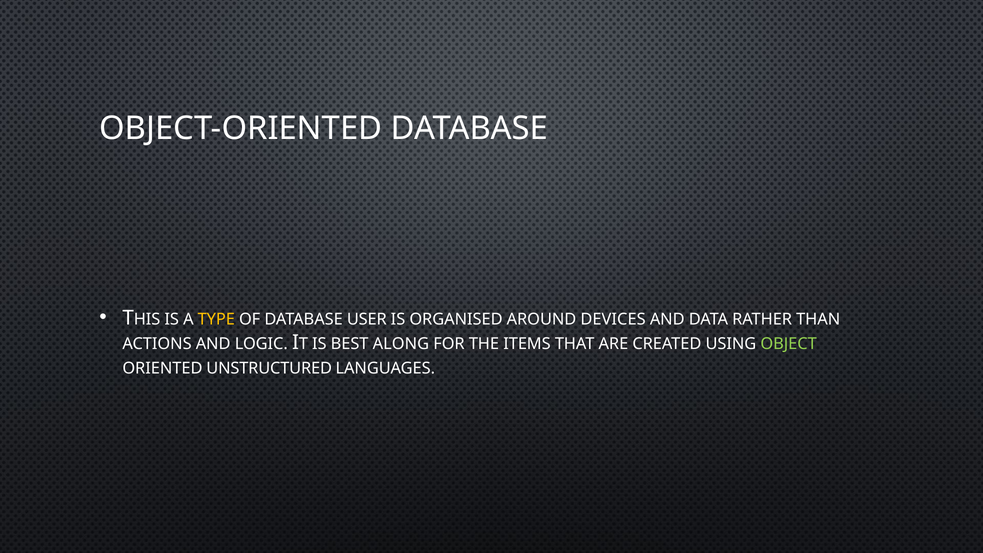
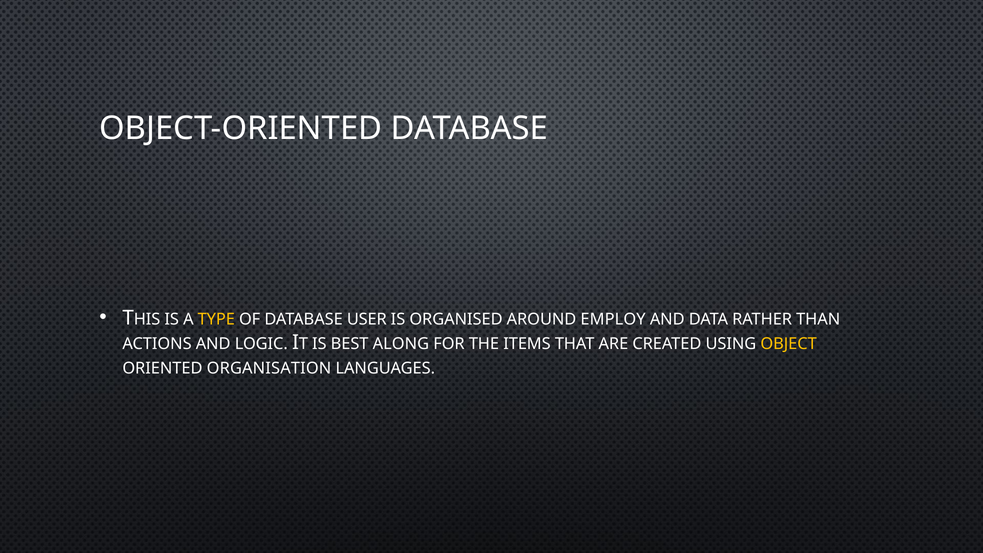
DEVICES: DEVICES -> EMPLOY
OBJECT colour: light green -> yellow
UNSTRUCTURED: UNSTRUCTURED -> ORGANISATION
